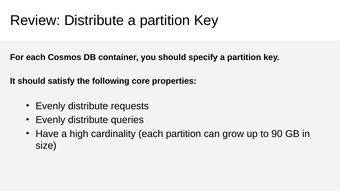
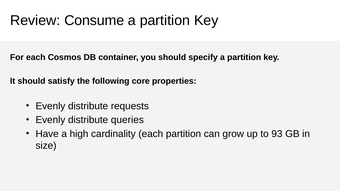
Review Distribute: Distribute -> Consume
90: 90 -> 93
